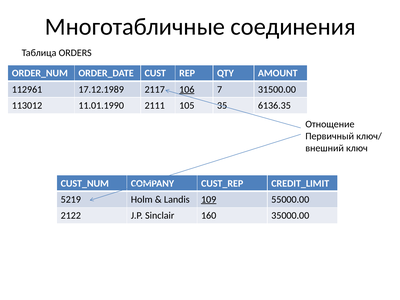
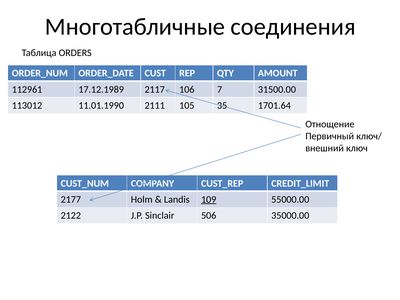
106 underline: present -> none
6136.35: 6136.35 -> 1701.64
5219: 5219 -> 2177
160: 160 -> 506
